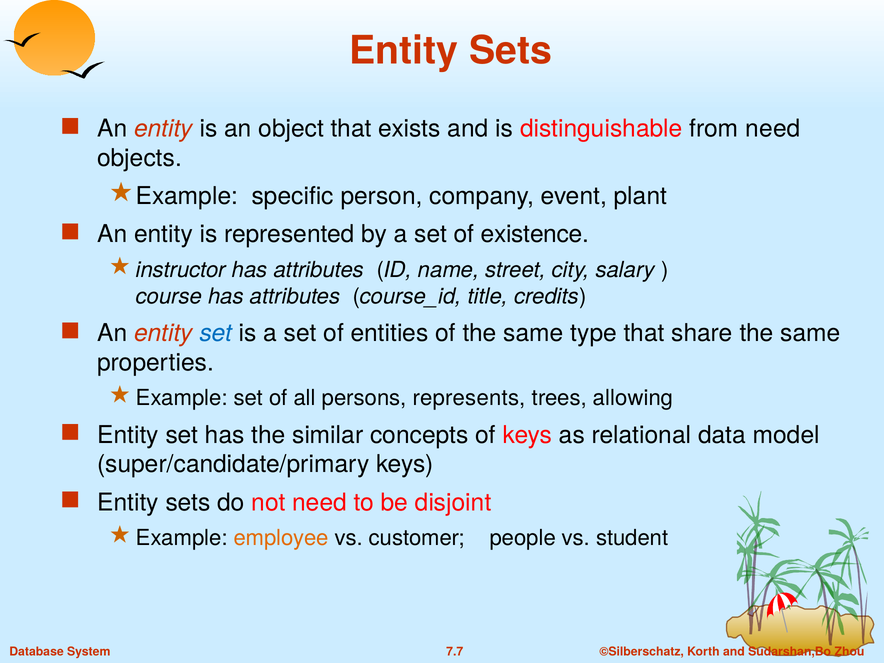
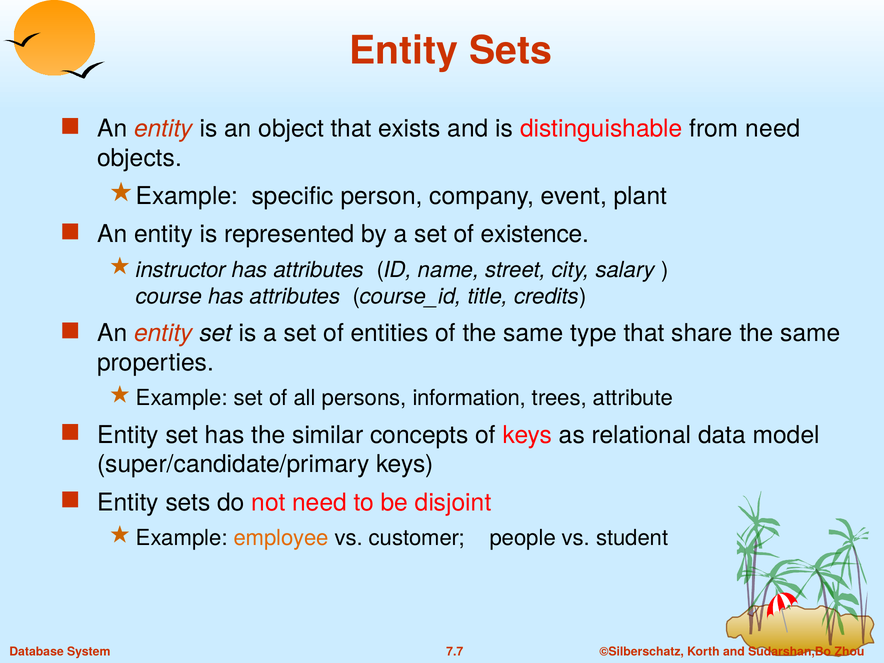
set at (216, 333) colour: blue -> black
represents: represents -> information
allowing: allowing -> attribute
